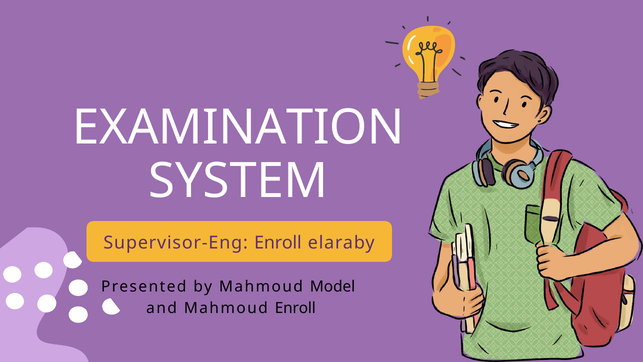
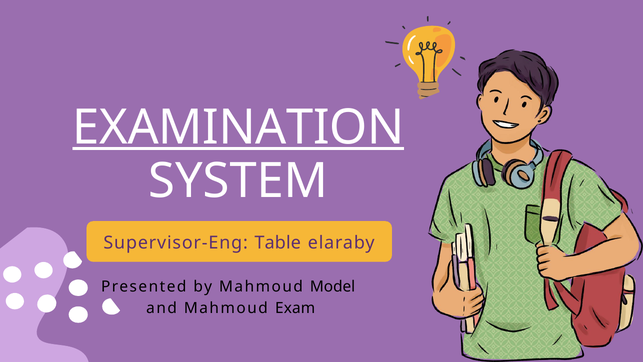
EXAMINATION underline: none -> present
Enroll at (278, 243): Enroll -> Table
Mahmoud Enroll: Enroll -> Exam
